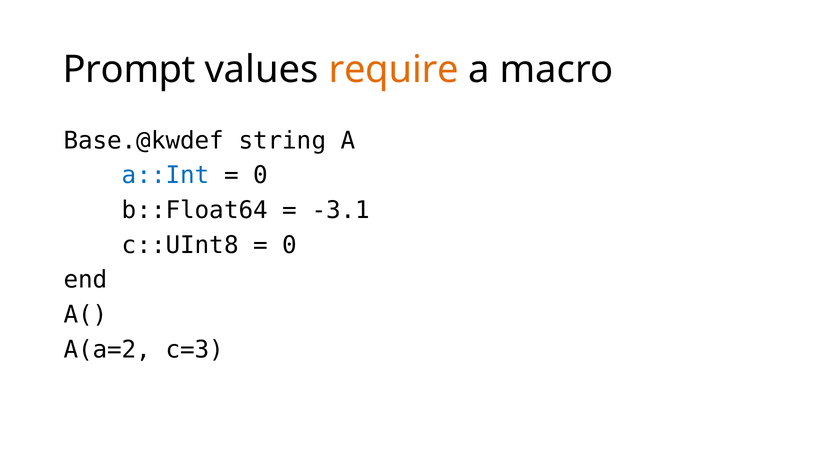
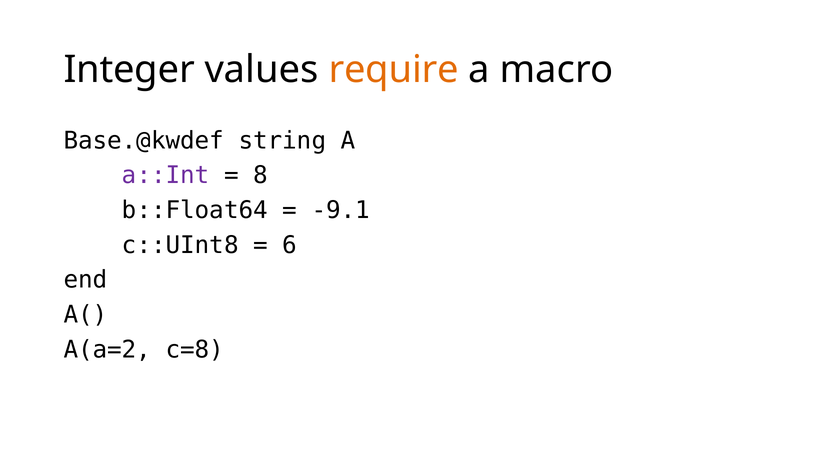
Prompt: Prompt -> Integer
a::Int colour: blue -> purple
0 at (261, 176): 0 -> 8
-3.1: -3.1 -> -9.1
0 at (290, 245): 0 -> 6
c=3: c=3 -> c=8
